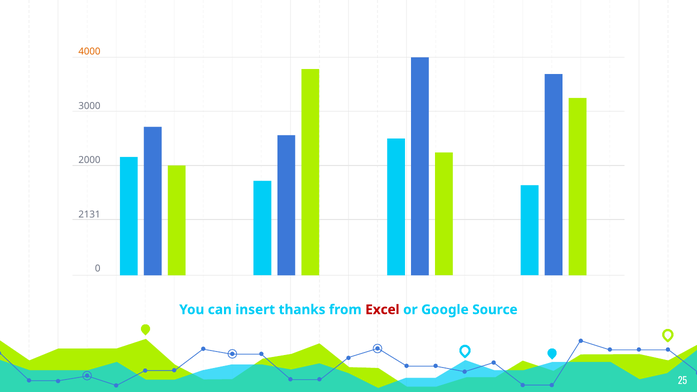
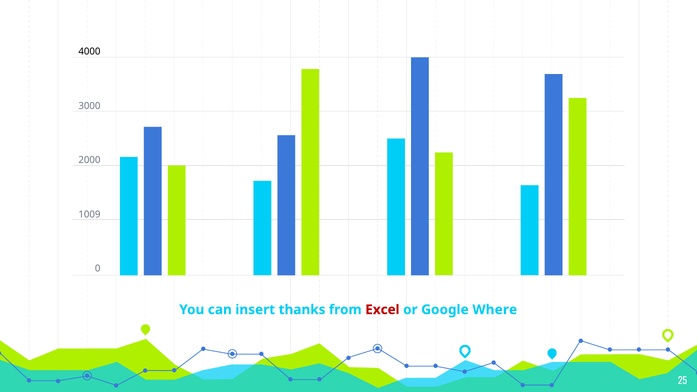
4000 colour: orange -> black
2131: 2131 -> 1009
Source: Source -> Where
